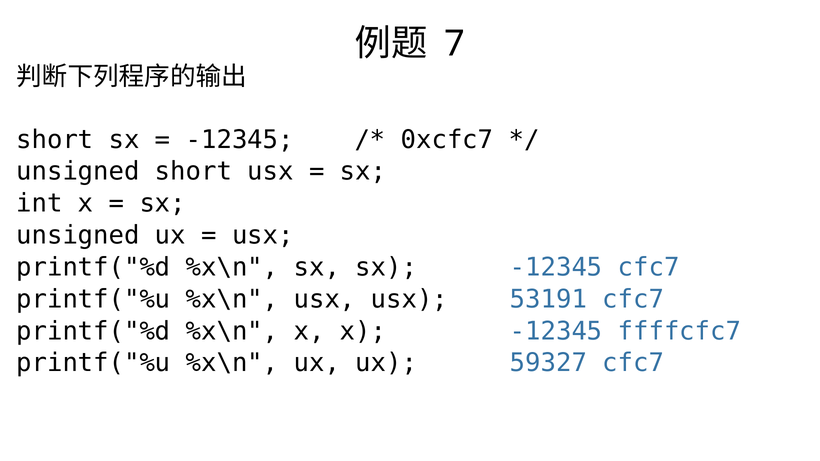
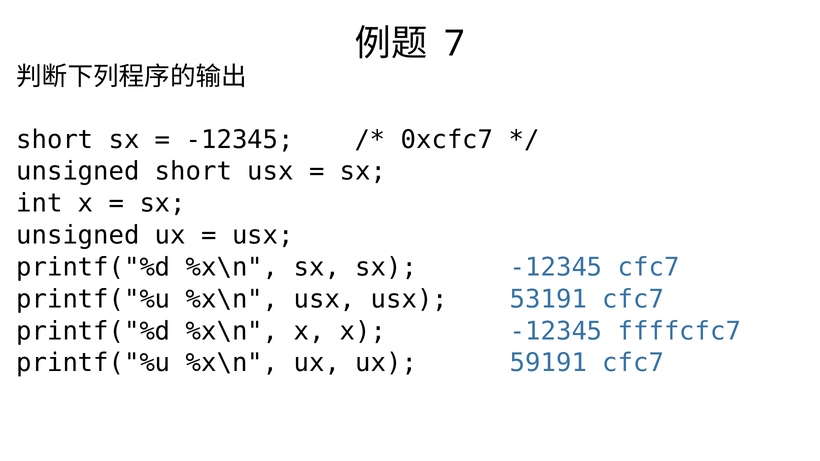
59327: 59327 -> 59191
